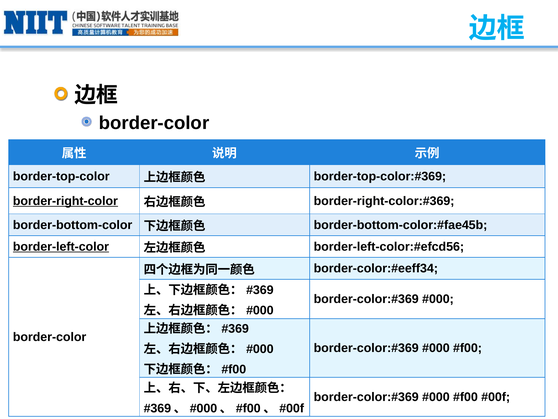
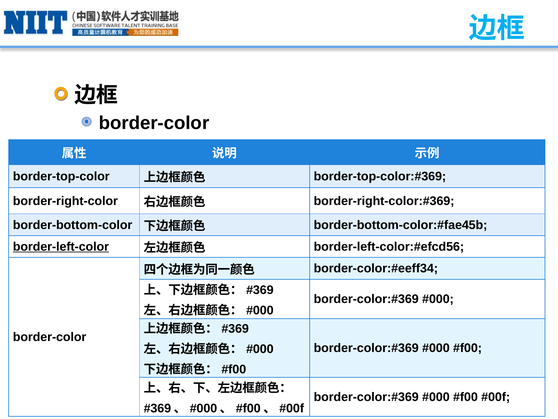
border-right-color underline: present -> none
